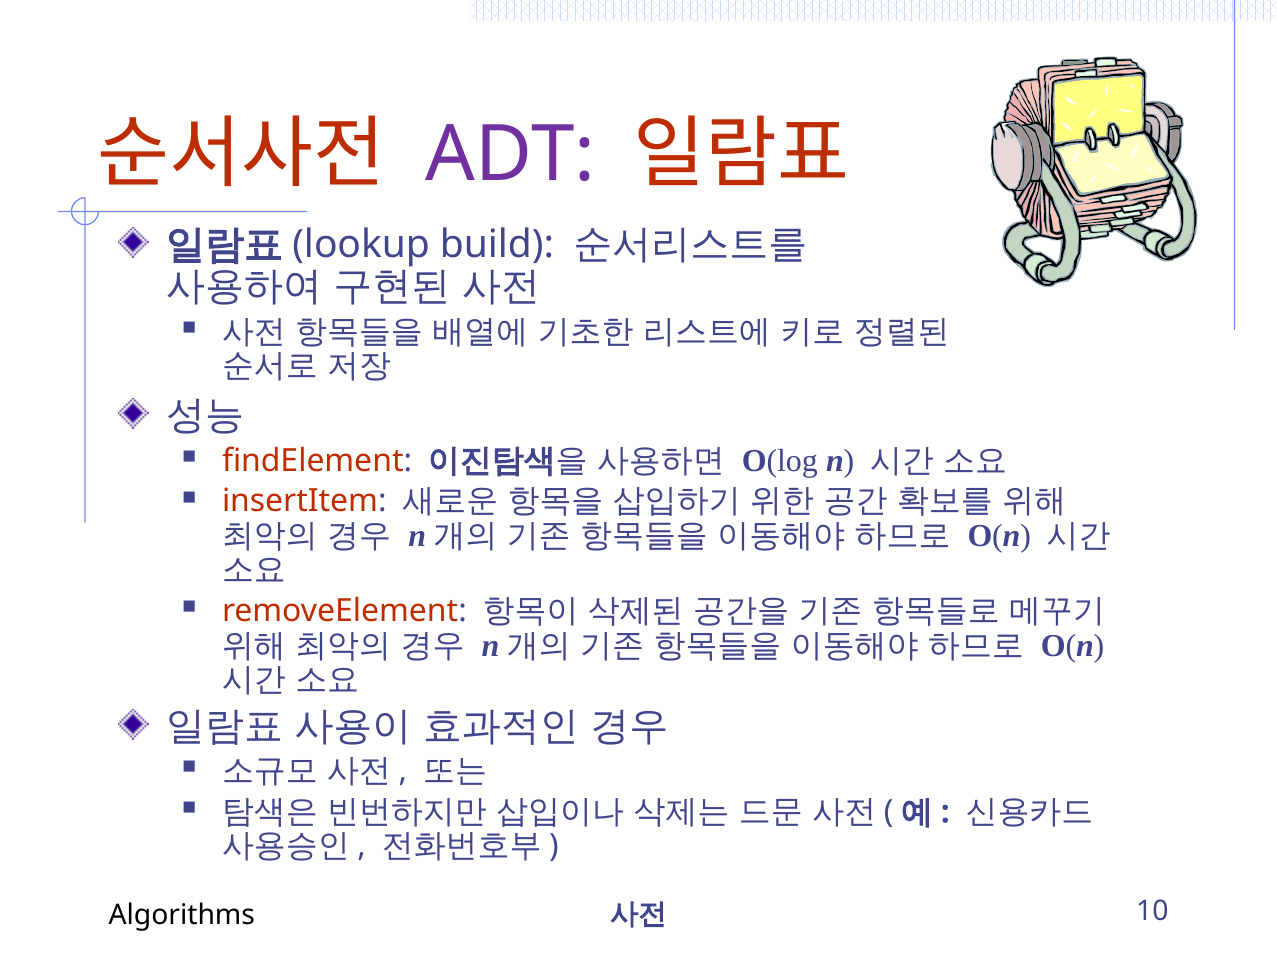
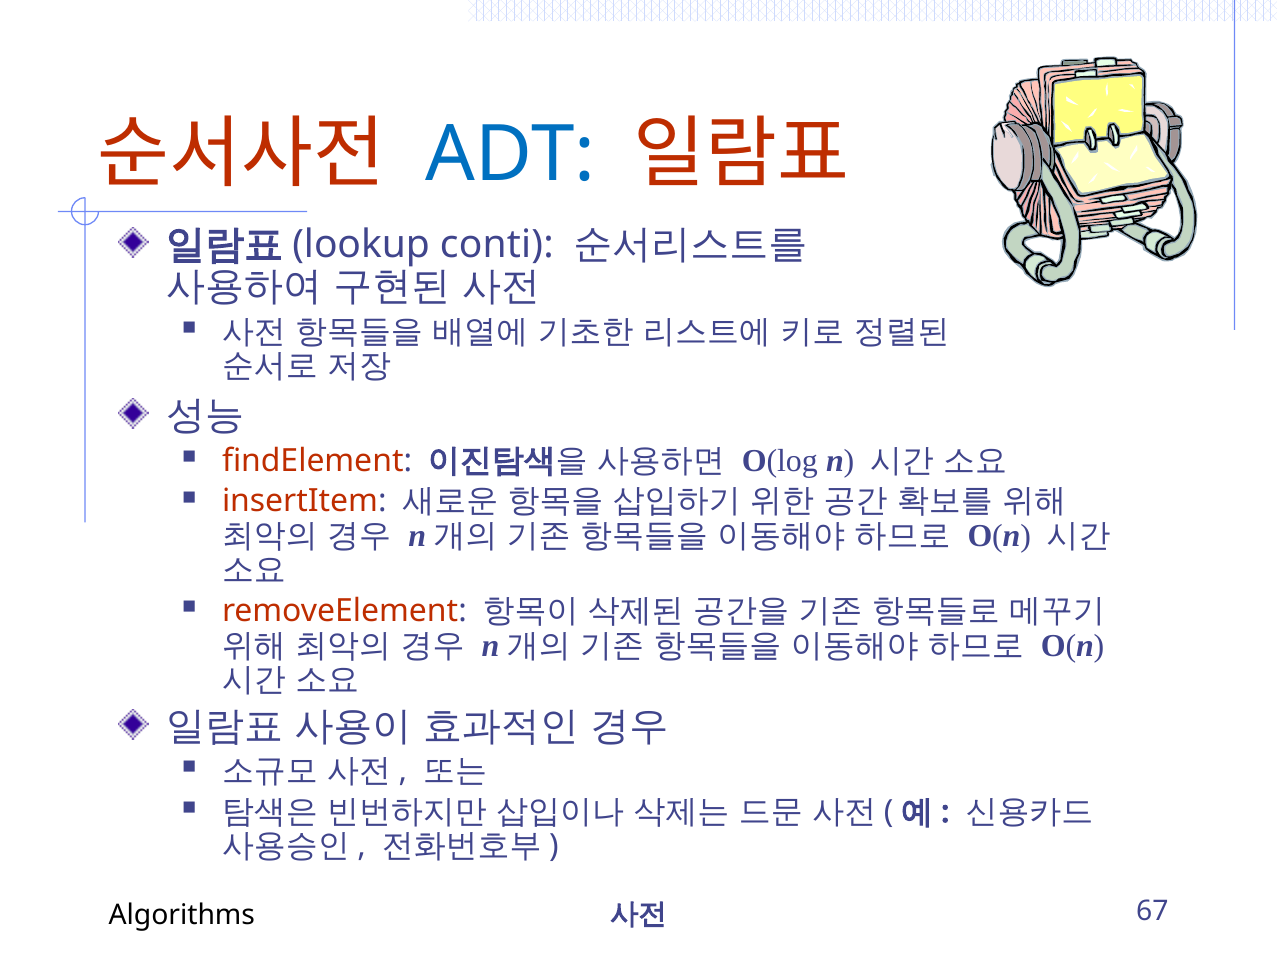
ADT colour: purple -> blue
build: build -> conti
10: 10 -> 67
